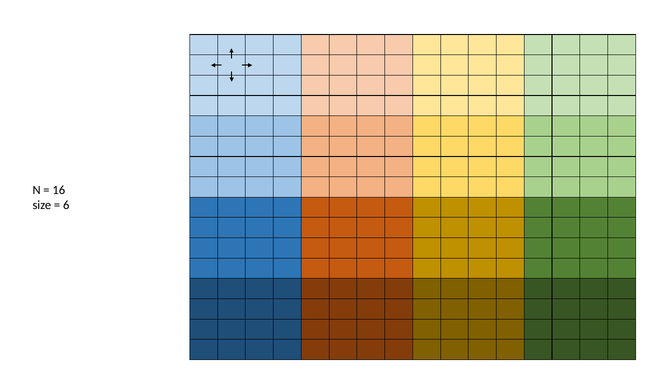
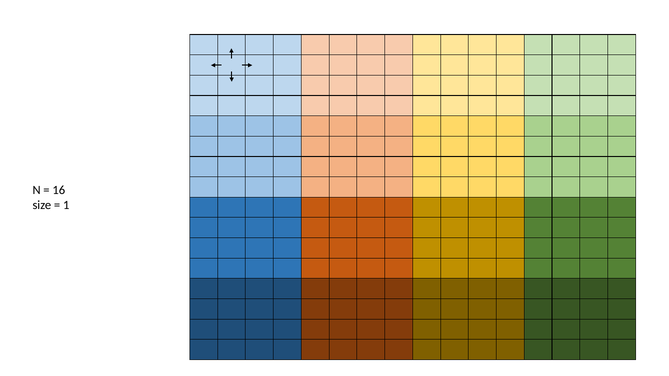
6: 6 -> 1
